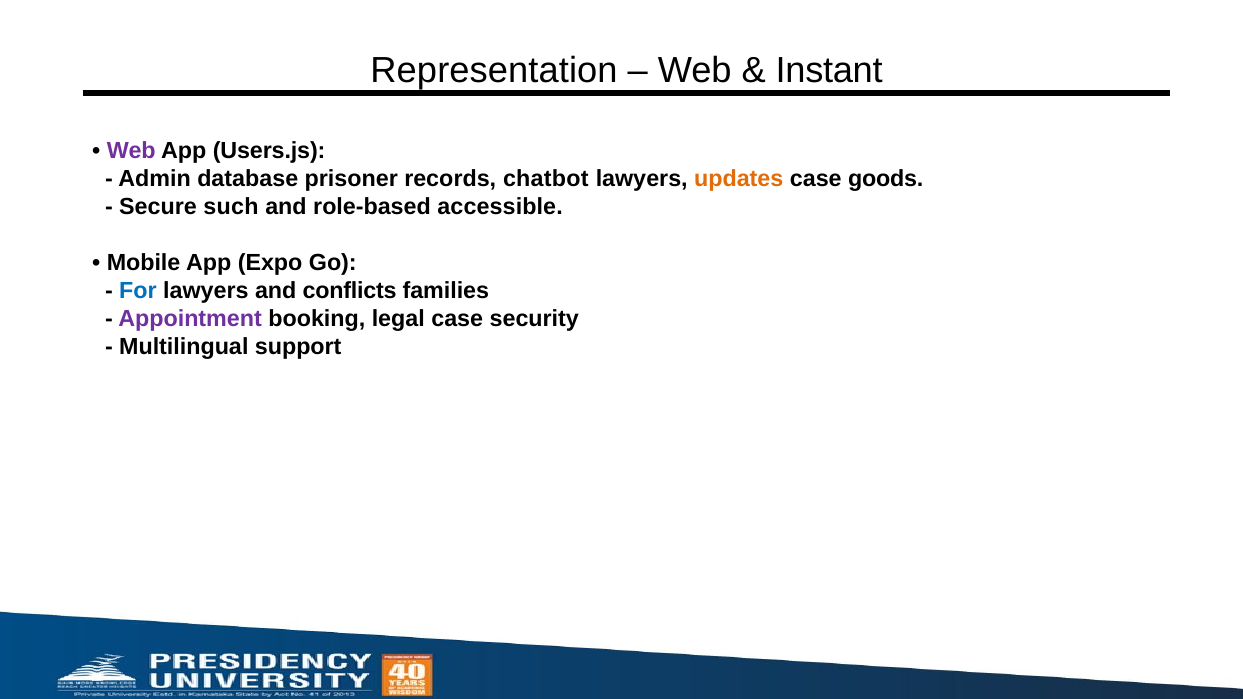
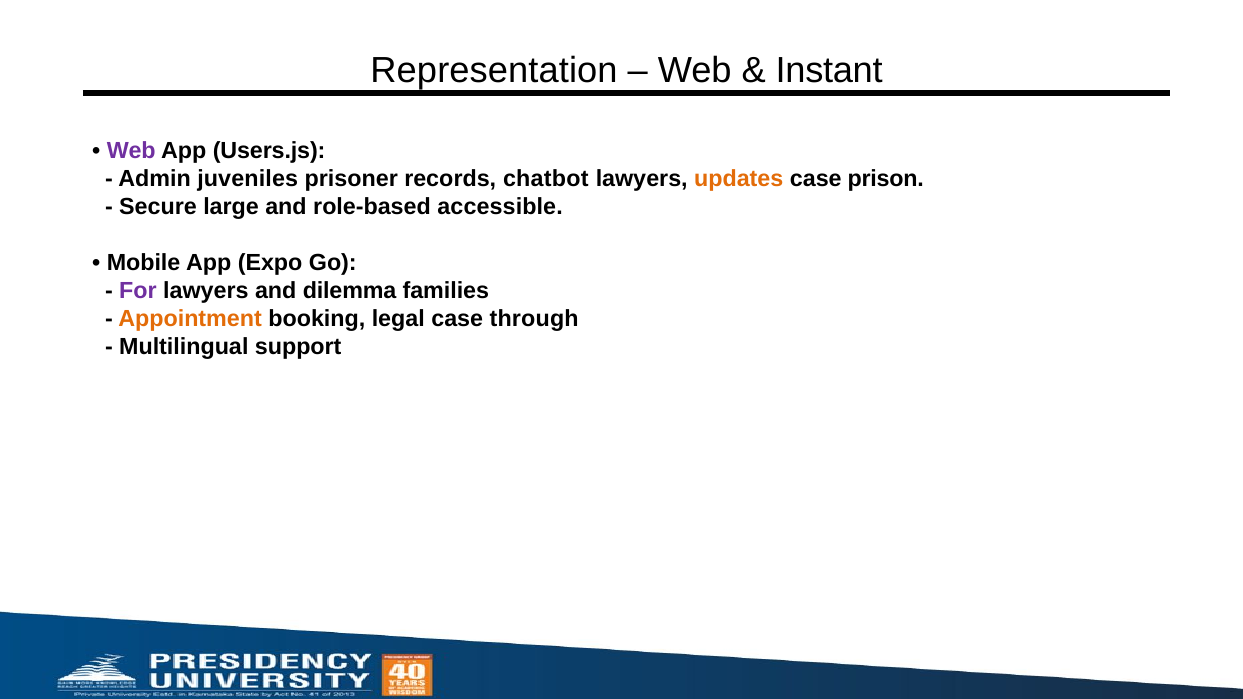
database: database -> juveniles
goods: goods -> prison
such: such -> large
For colour: blue -> purple
conflicts: conflicts -> dilemma
Appointment colour: purple -> orange
security: security -> through
